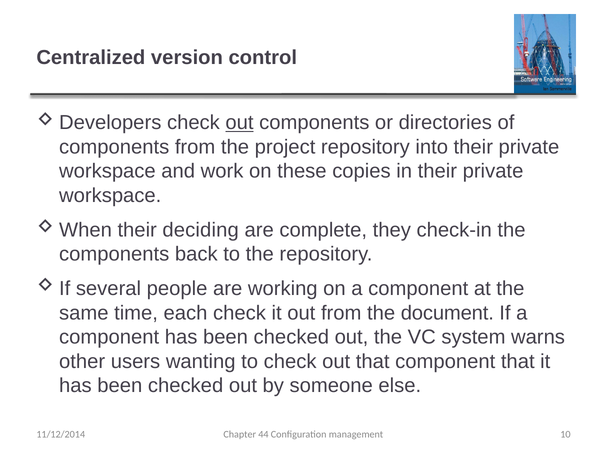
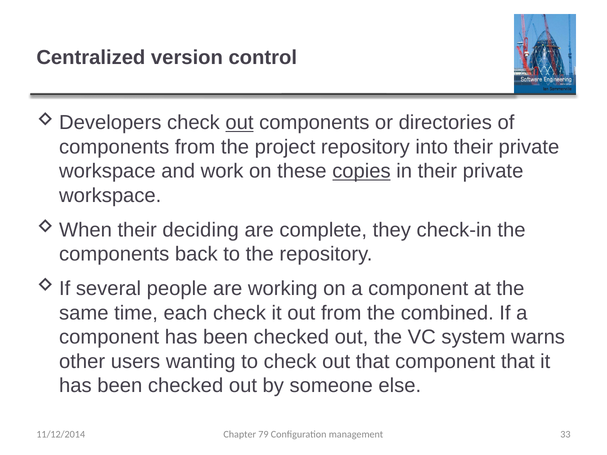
copies underline: none -> present
document: document -> combined
44: 44 -> 79
10: 10 -> 33
